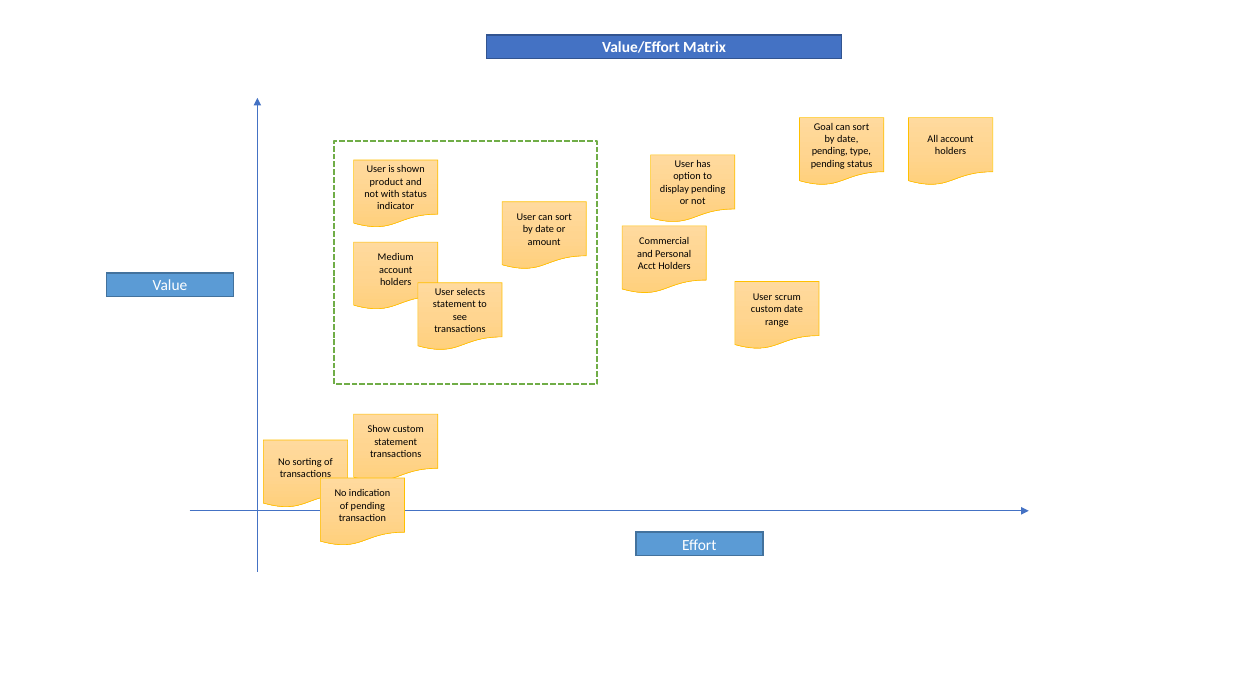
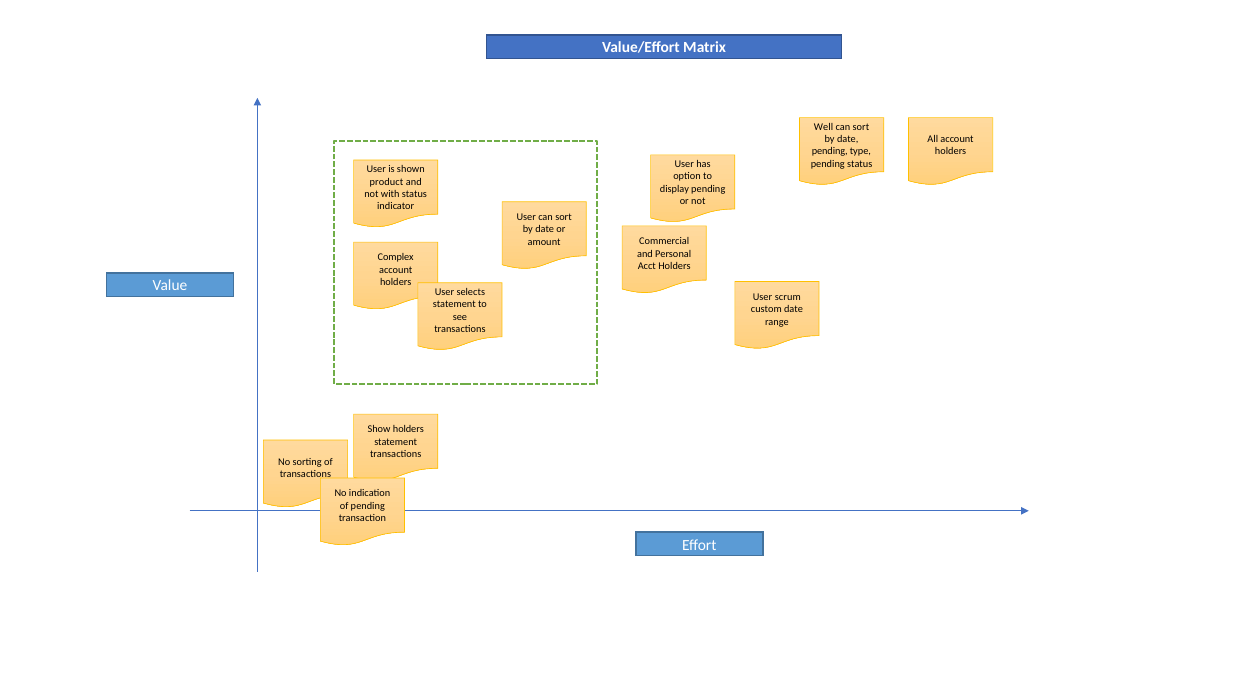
Goal: Goal -> Well
Medium: Medium -> Complex
Show custom: custom -> holders
